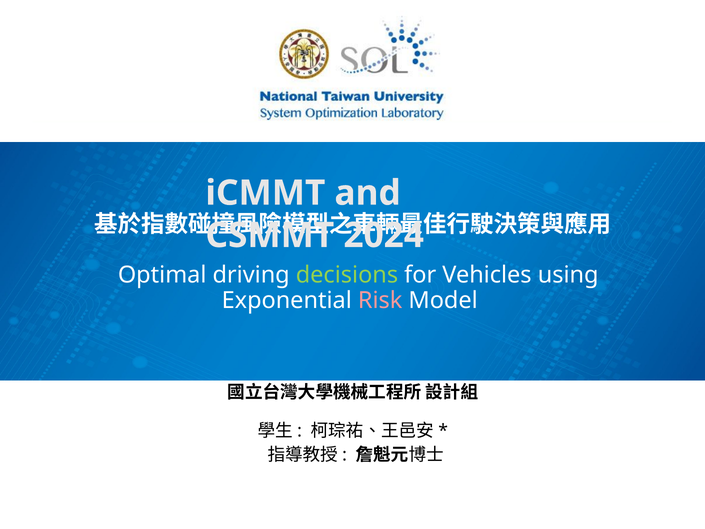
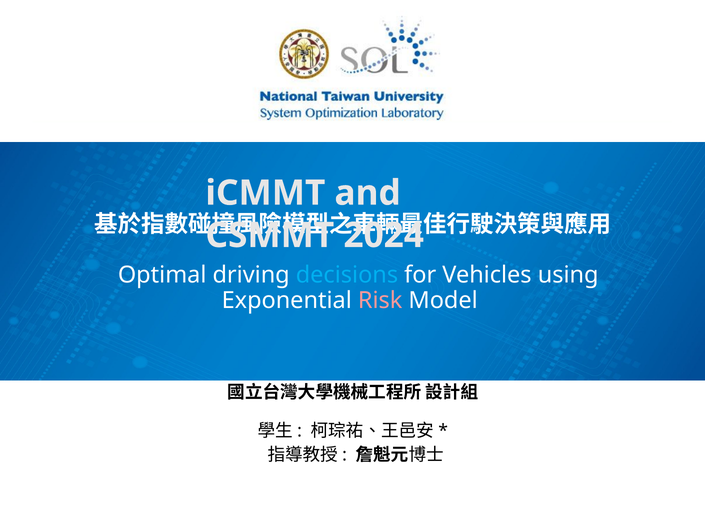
decisions colour: light green -> light blue
